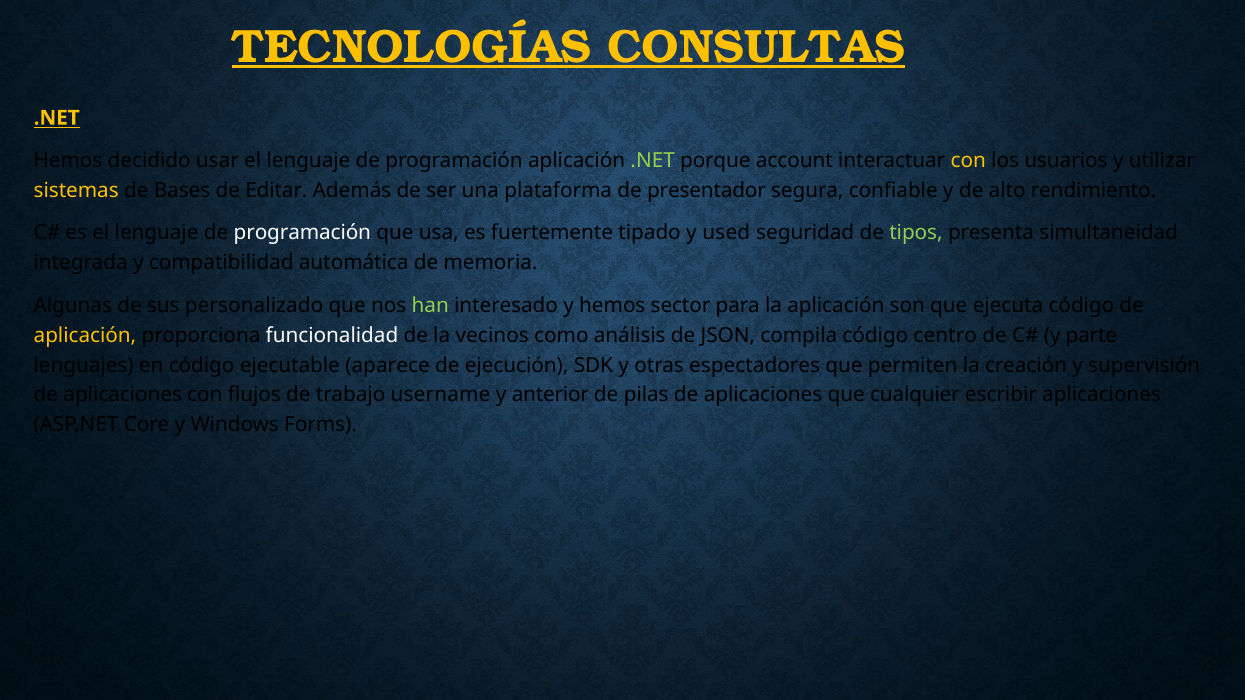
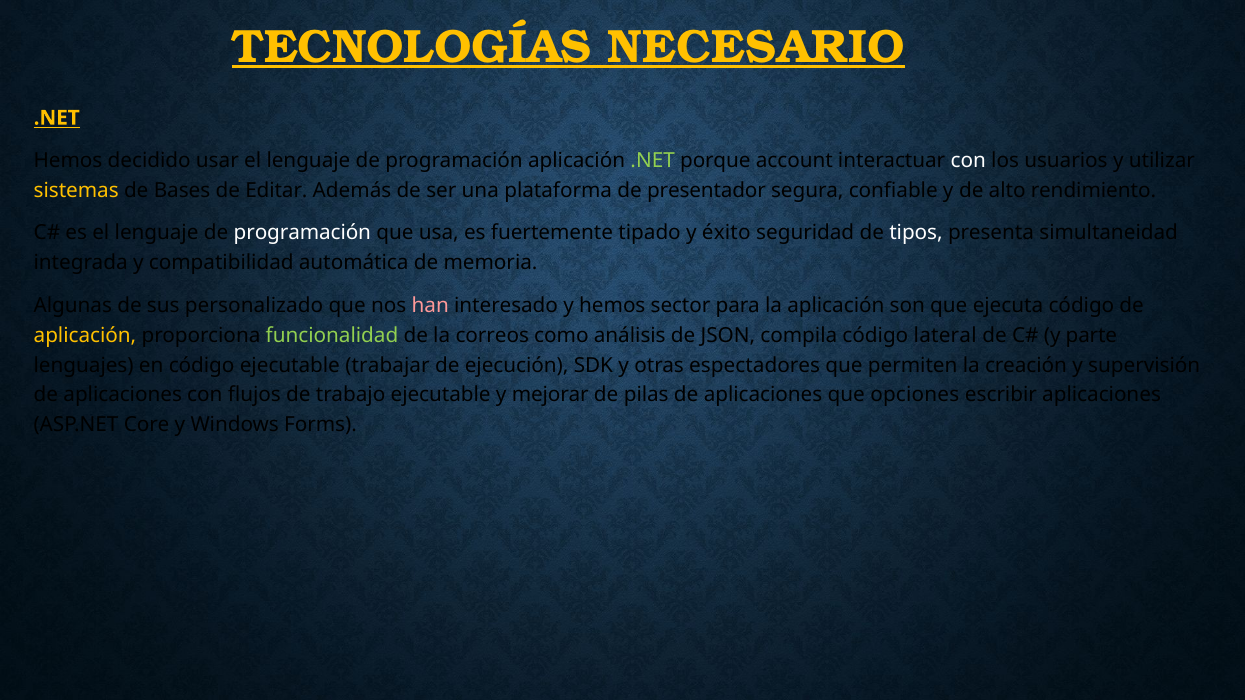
CONSULTAS: CONSULTAS -> NECESARIO
con at (968, 161) colour: yellow -> white
used: used -> éxito
tipos colour: light green -> white
han colour: light green -> pink
funcionalidad colour: white -> light green
vecinos: vecinos -> correos
centro: centro -> lateral
aparece: aparece -> trabajar
trabajo username: username -> ejecutable
anterior: anterior -> mejorar
cualquier: cualquier -> opciones
